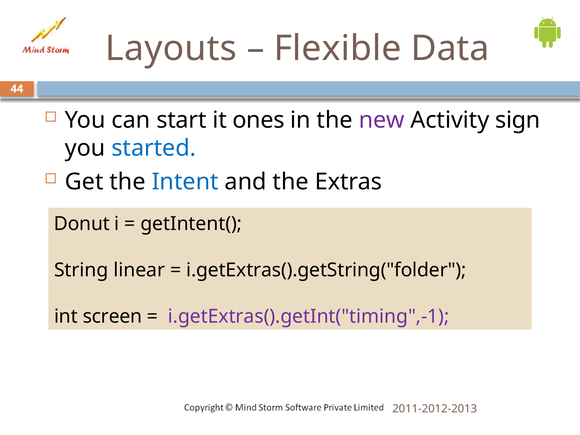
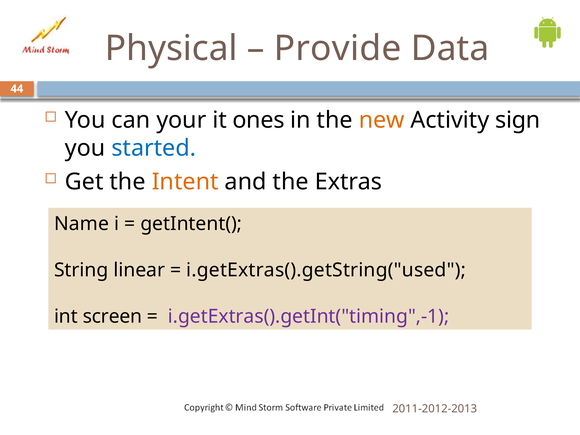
Layouts: Layouts -> Physical
Flexible: Flexible -> Provide
start: start -> your
new colour: purple -> orange
Intent colour: blue -> orange
Donut: Donut -> Name
i.getExtras().getString("folder: i.getExtras().getString("folder -> i.getExtras().getString("used
